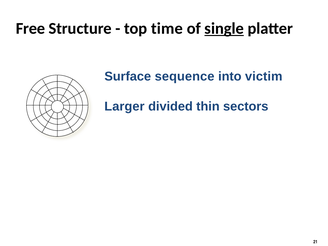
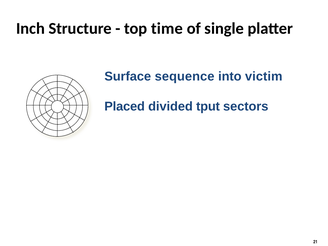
Free: Free -> Inch
single underline: present -> none
Larger: Larger -> Placed
thin: thin -> tput
